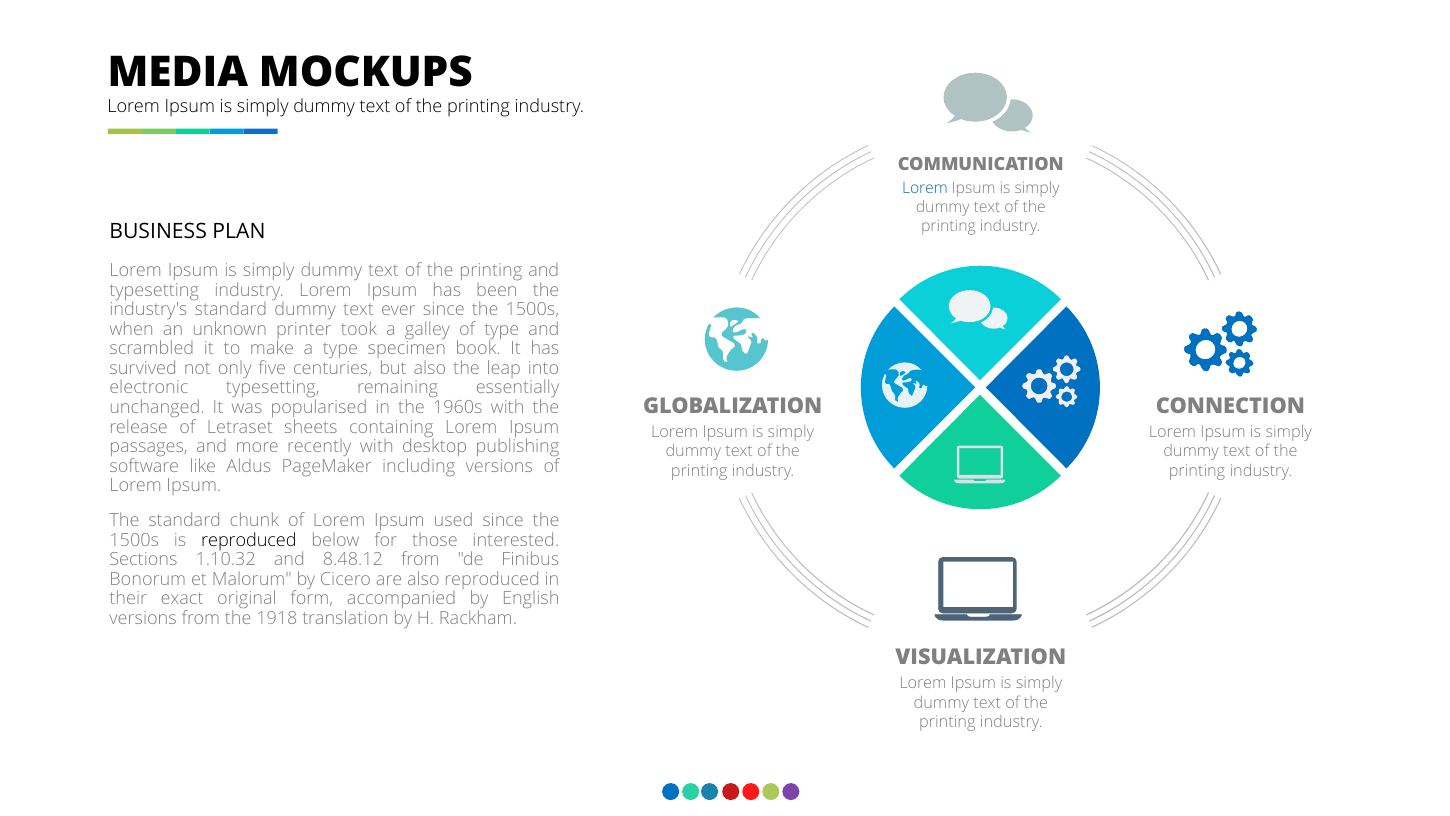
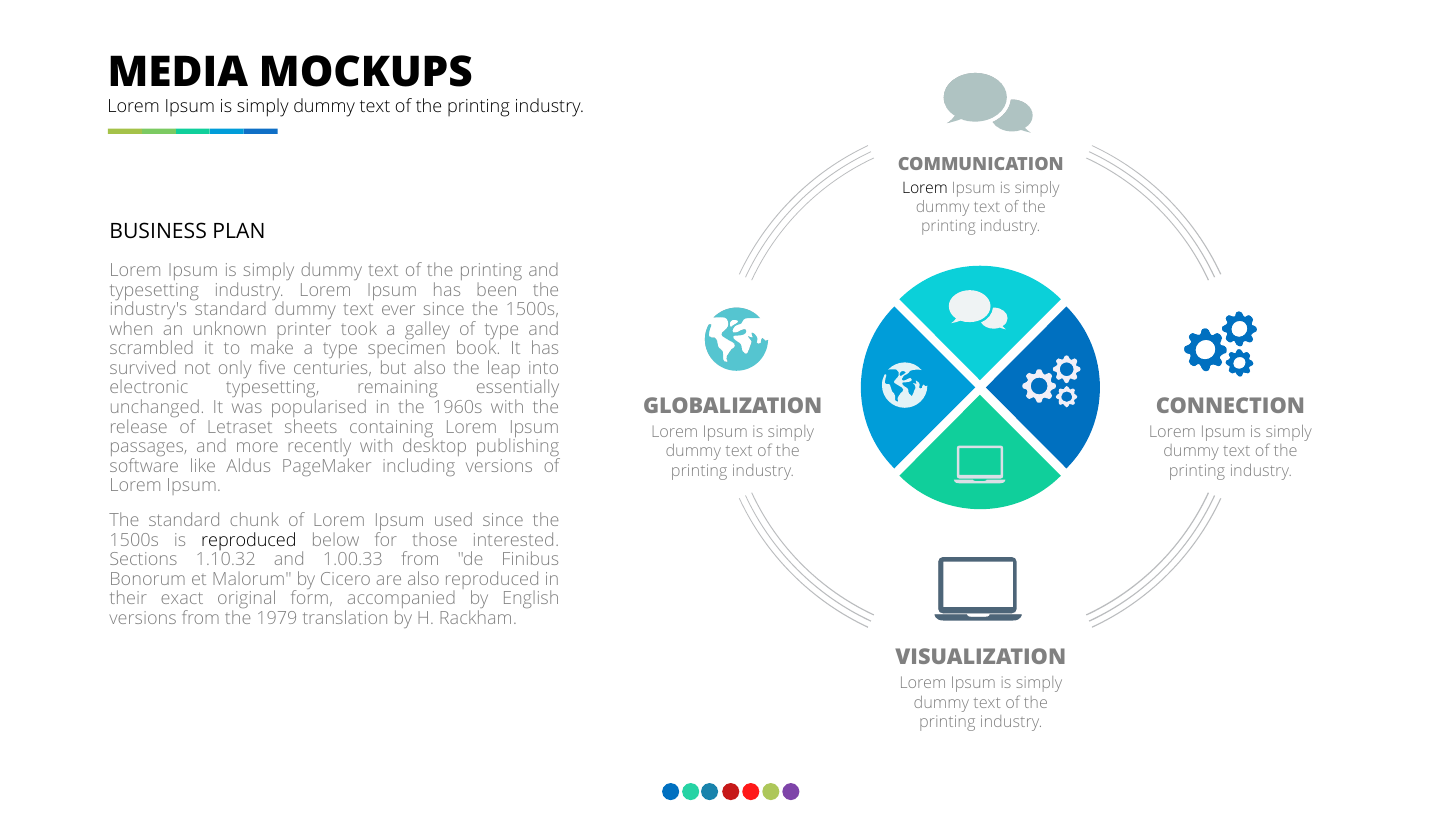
Lorem at (925, 188) colour: blue -> black
8.48.12: 8.48.12 -> 1.00.33
1918: 1918 -> 1979
